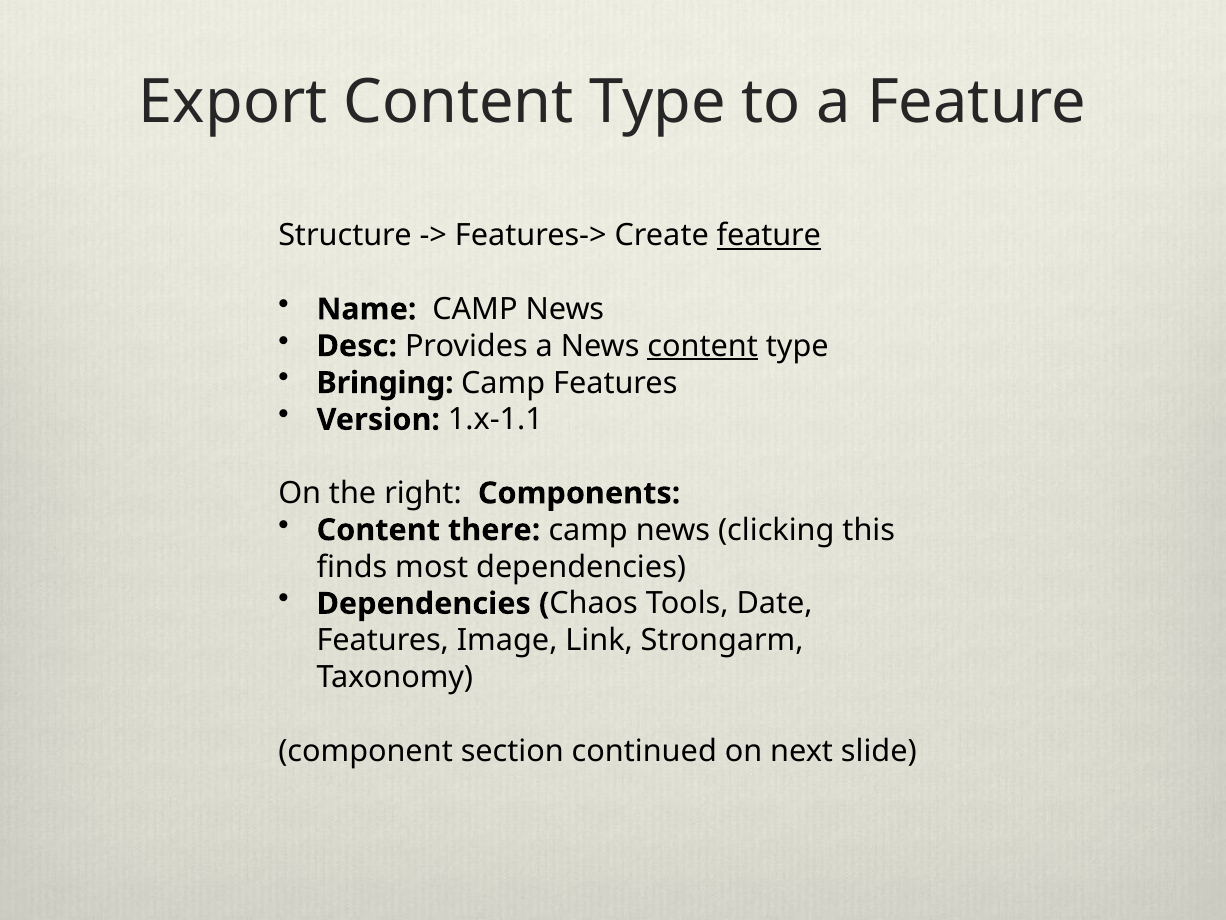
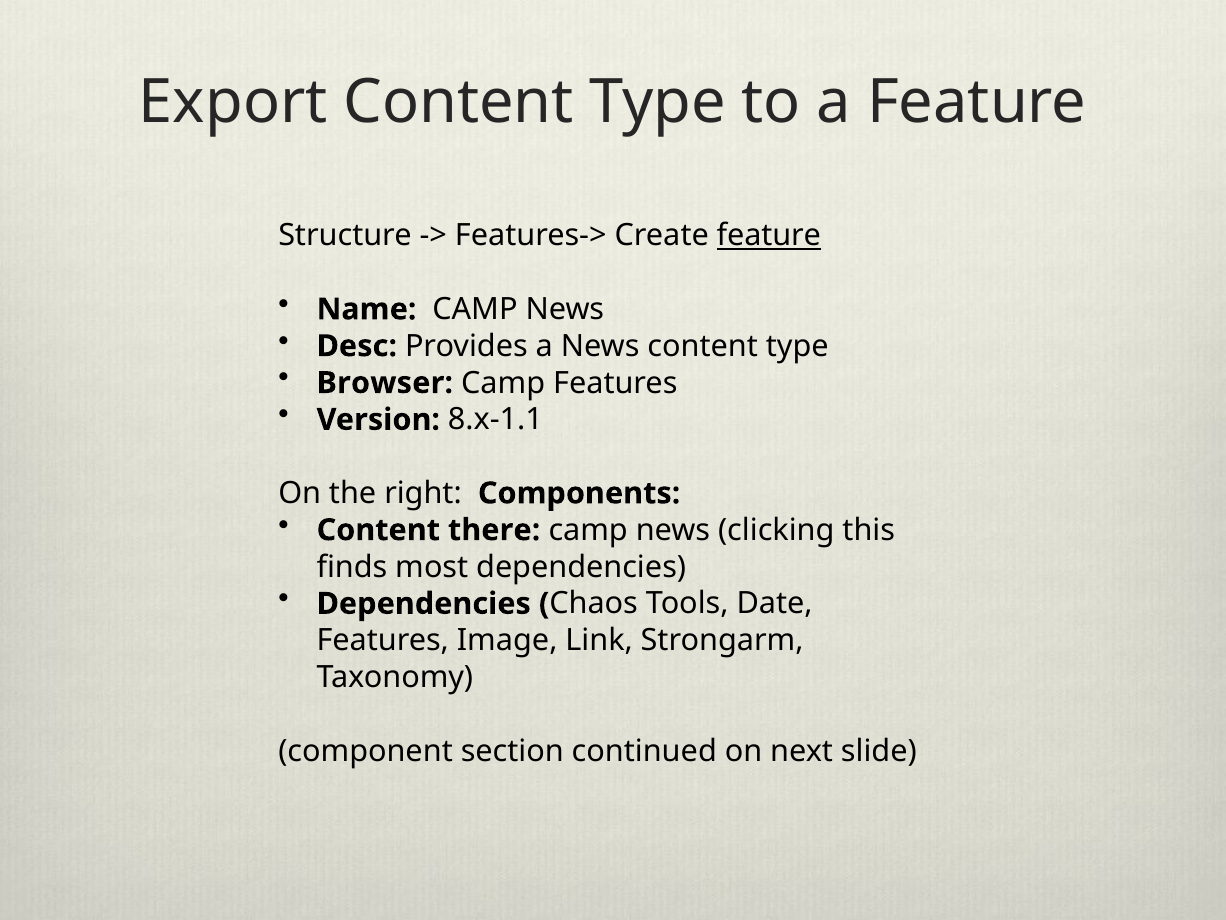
content at (703, 346) underline: present -> none
Bringing: Bringing -> Browser
1.x-1.1: 1.x-1.1 -> 8.x-1.1
